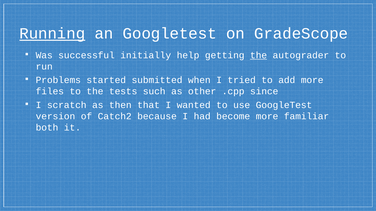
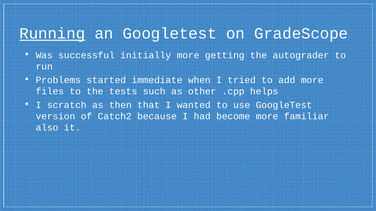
initially help: help -> more
the at (259, 55) underline: present -> none
submitted: submitted -> immediate
since: since -> helps
both: both -> also
